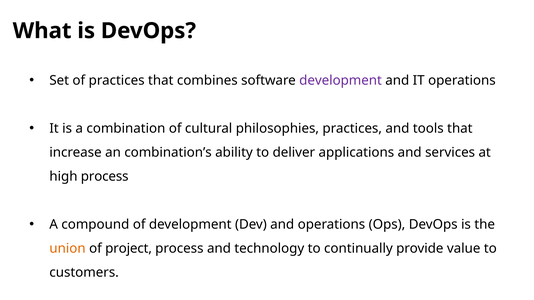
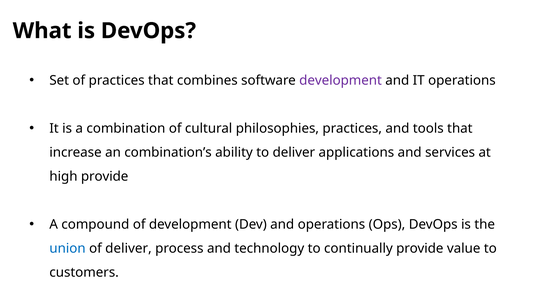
high process: process -> provide
union colour: orange -> blue
of project: project -> deliver
